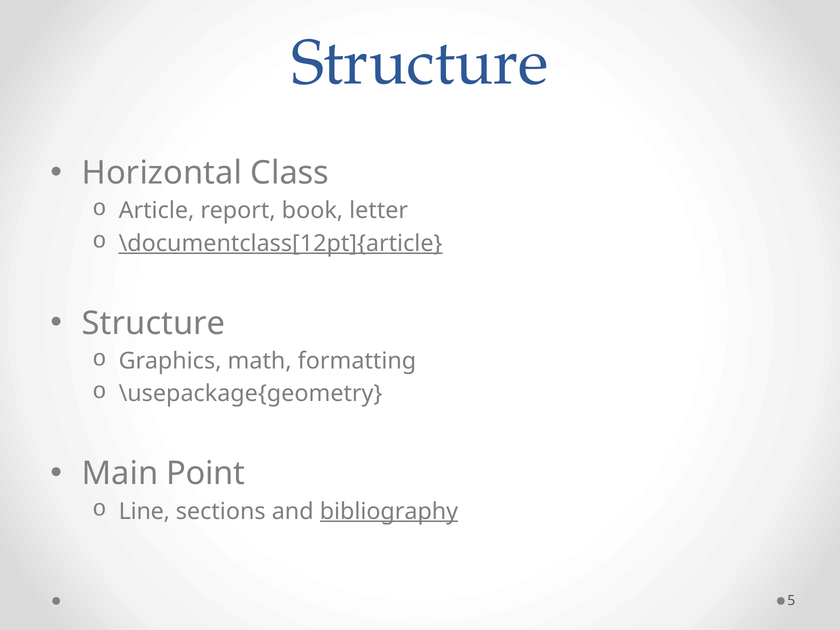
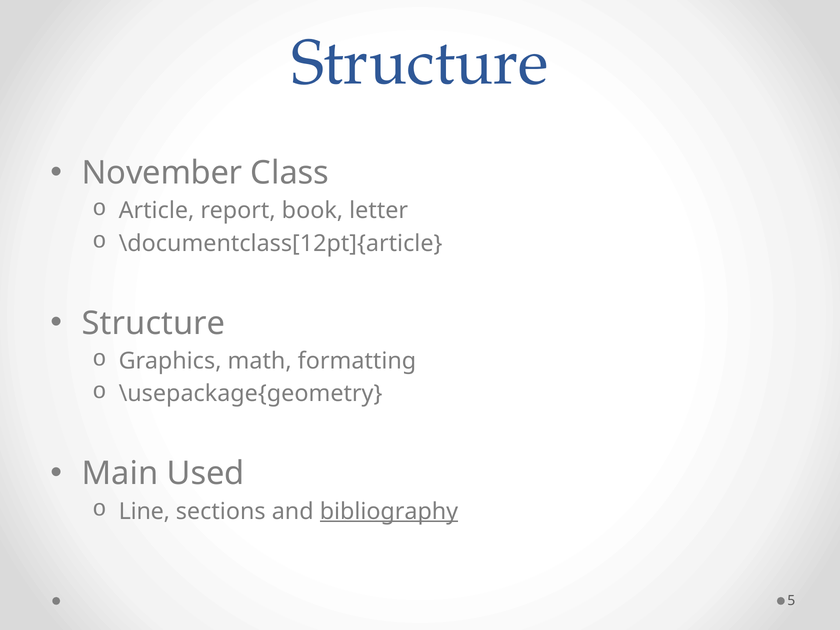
Horizontal: Horizontal -> November
\documentclass[12pt]{article underline: present -> none
Point: Point -> Used
